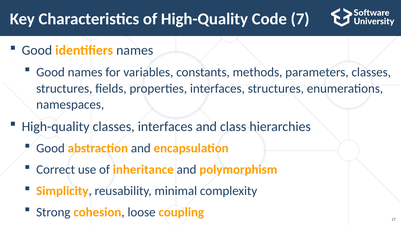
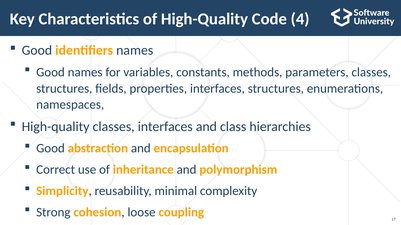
7: 7 -> 4
